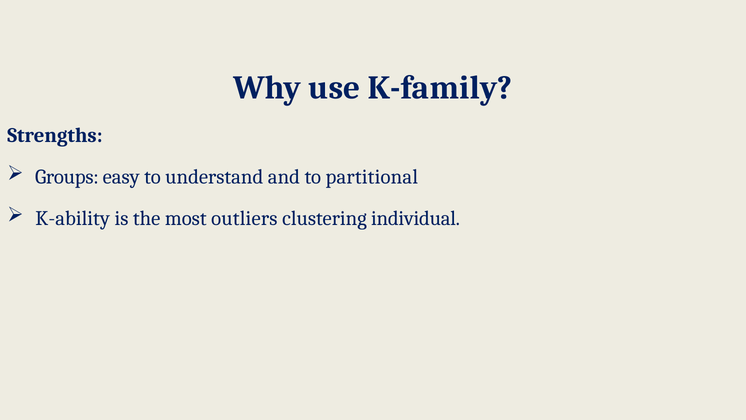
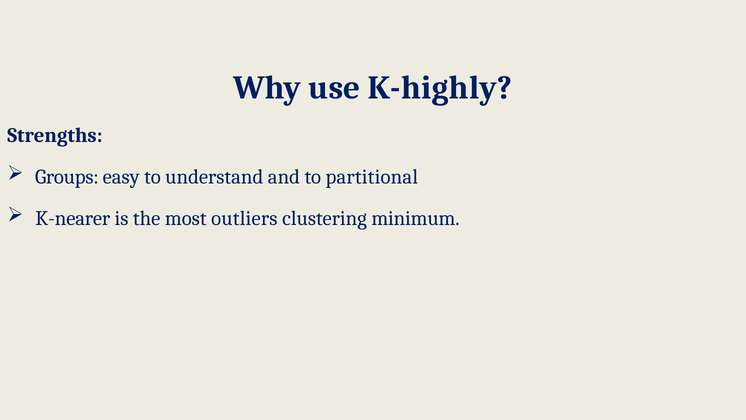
K-family: K-family -> K-highly
K-ability: K-ability -> K-nearer
individual: individual -> minimum
